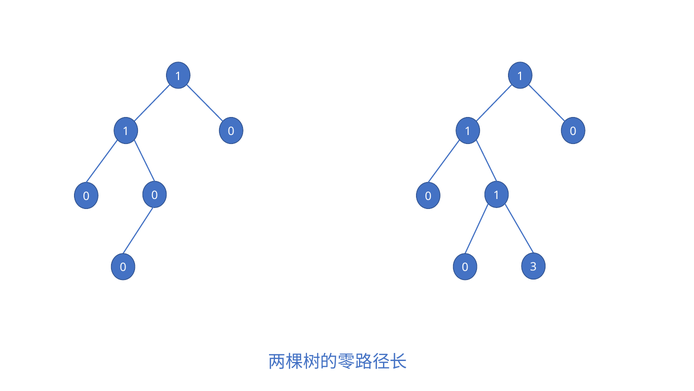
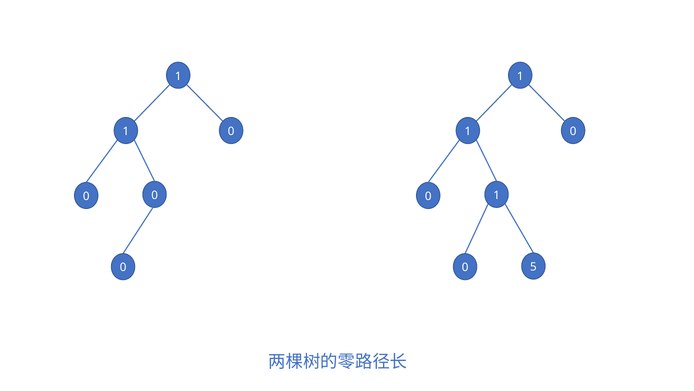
3: 3 -> 5
